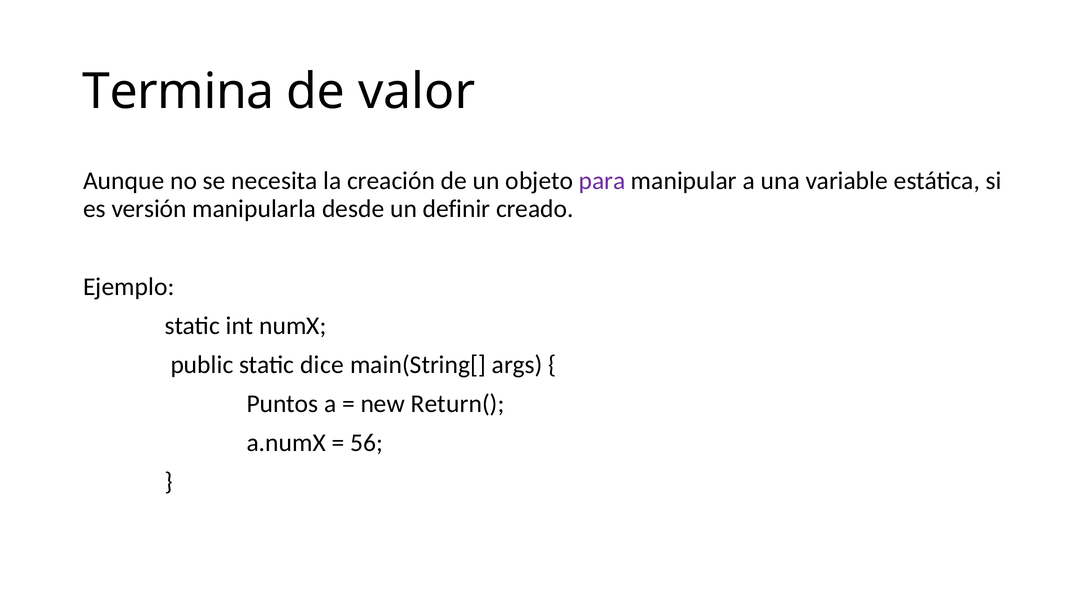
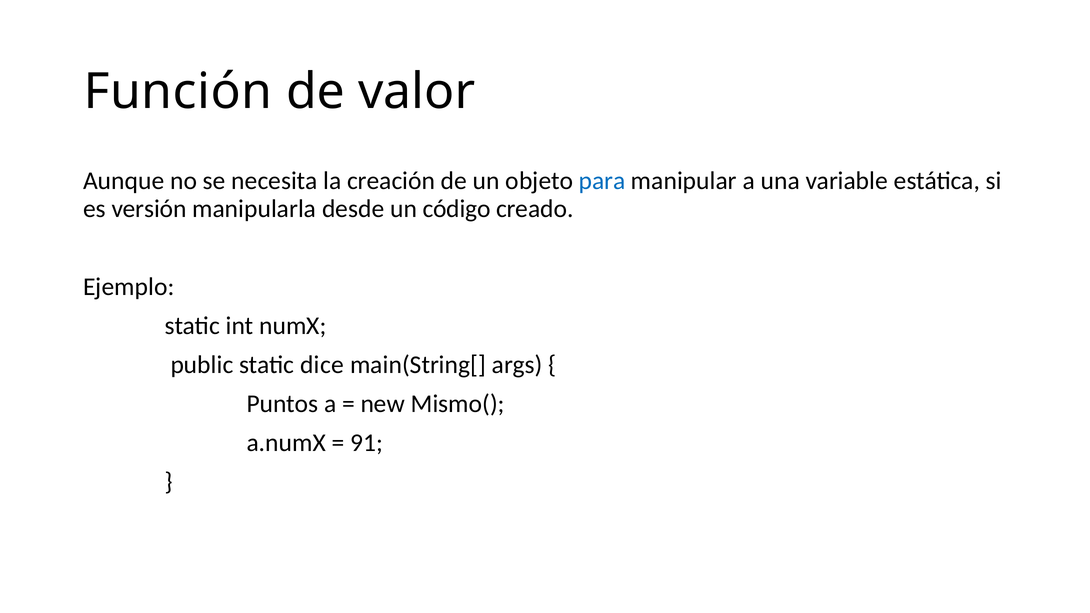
Termina: Termina -> Función
para colour: purple -> blue
definir: definir -> código
Return(: Return( -> Mismo(
56: 56 -> 91
